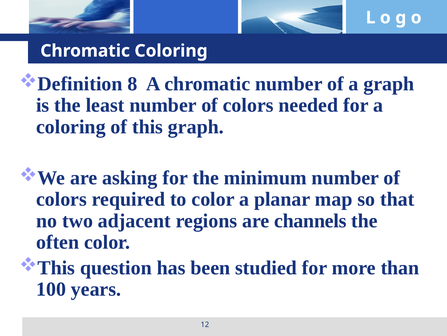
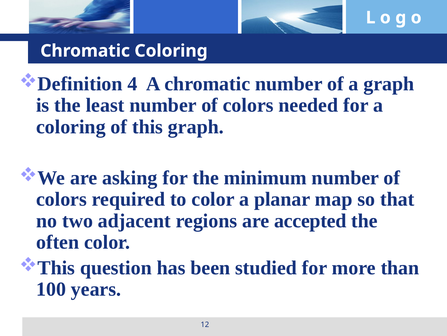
8: 8 -> 4
channels: channels -> accepted
